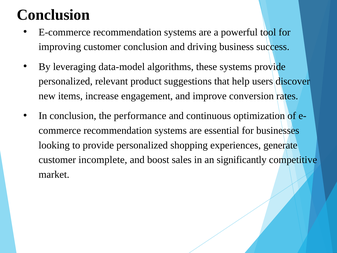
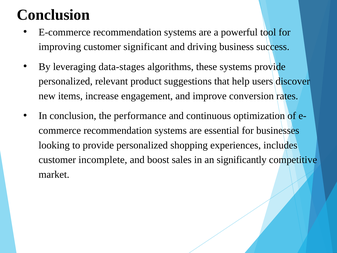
customer conclusion: conclusion -> significant
data-model: data-model -> data-stages
generate: generate -> includes
